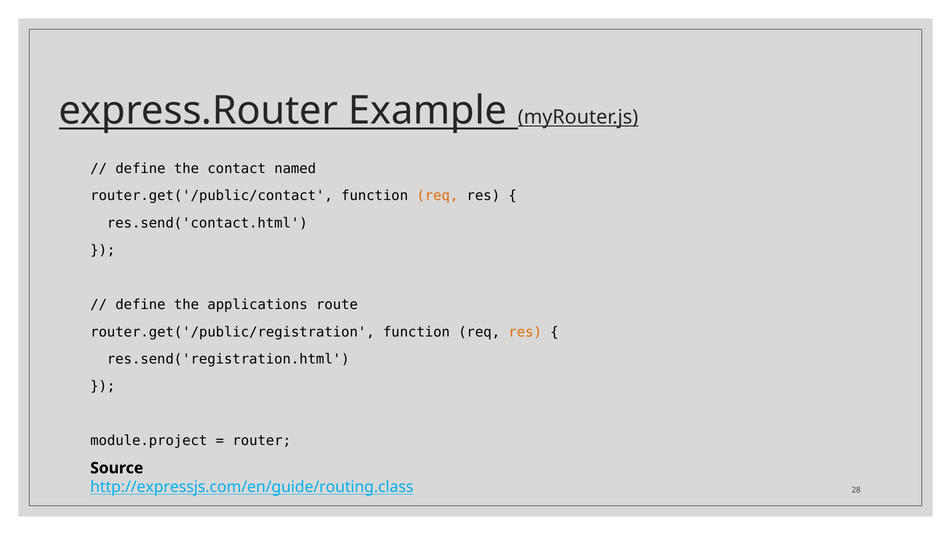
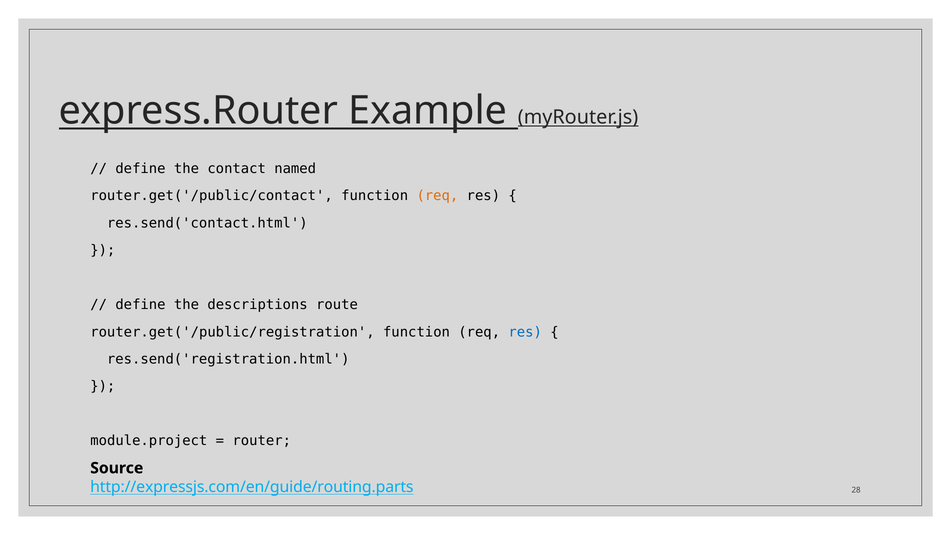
applications: applications -> descriptions
res at (525, 332) colour: orange -> blue
http://expressjs.com/en/guide/routing.class: http://expressjs.com/en/guide/routing.class -> http://expressjs.com/en/guide/routing.parts
